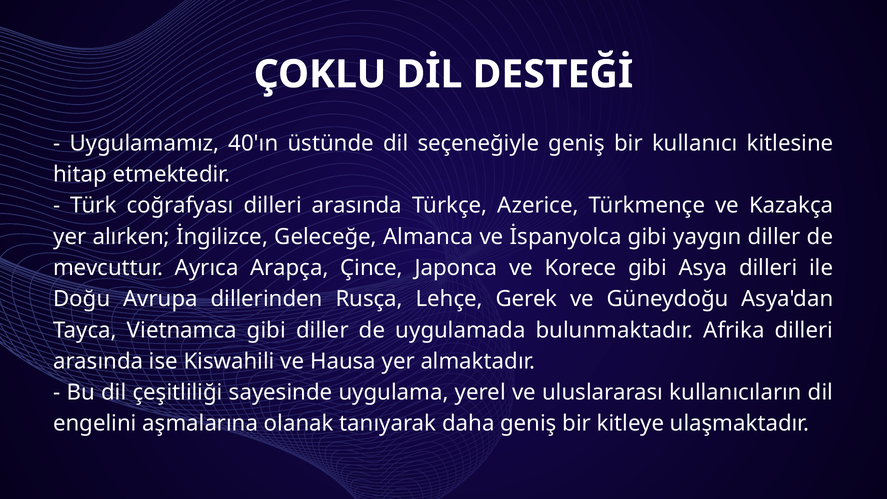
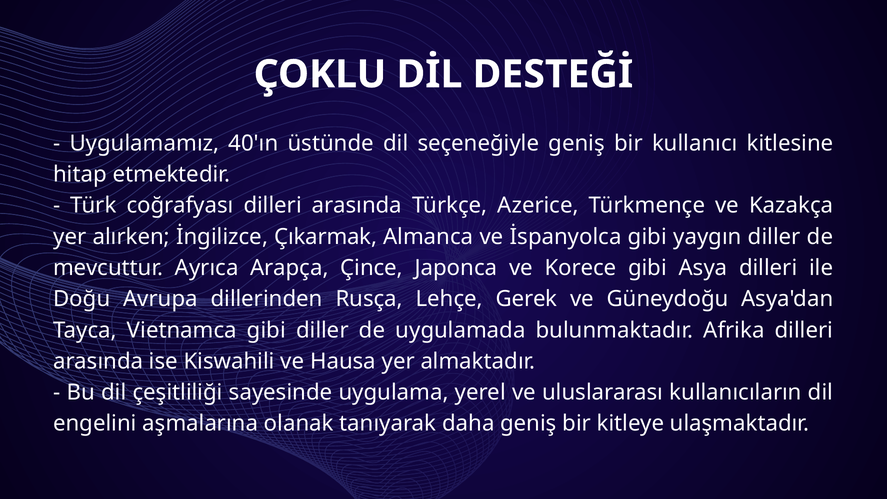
Geleceğe: Geleceğe -> Çıkarmak
